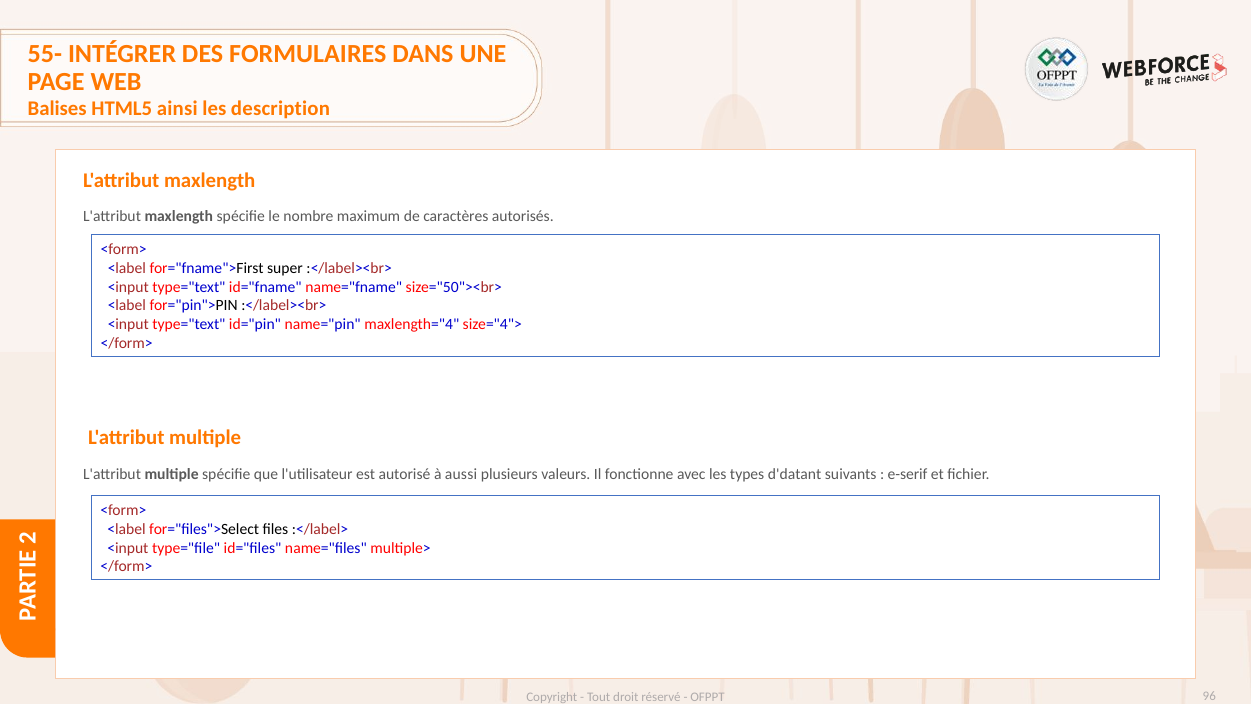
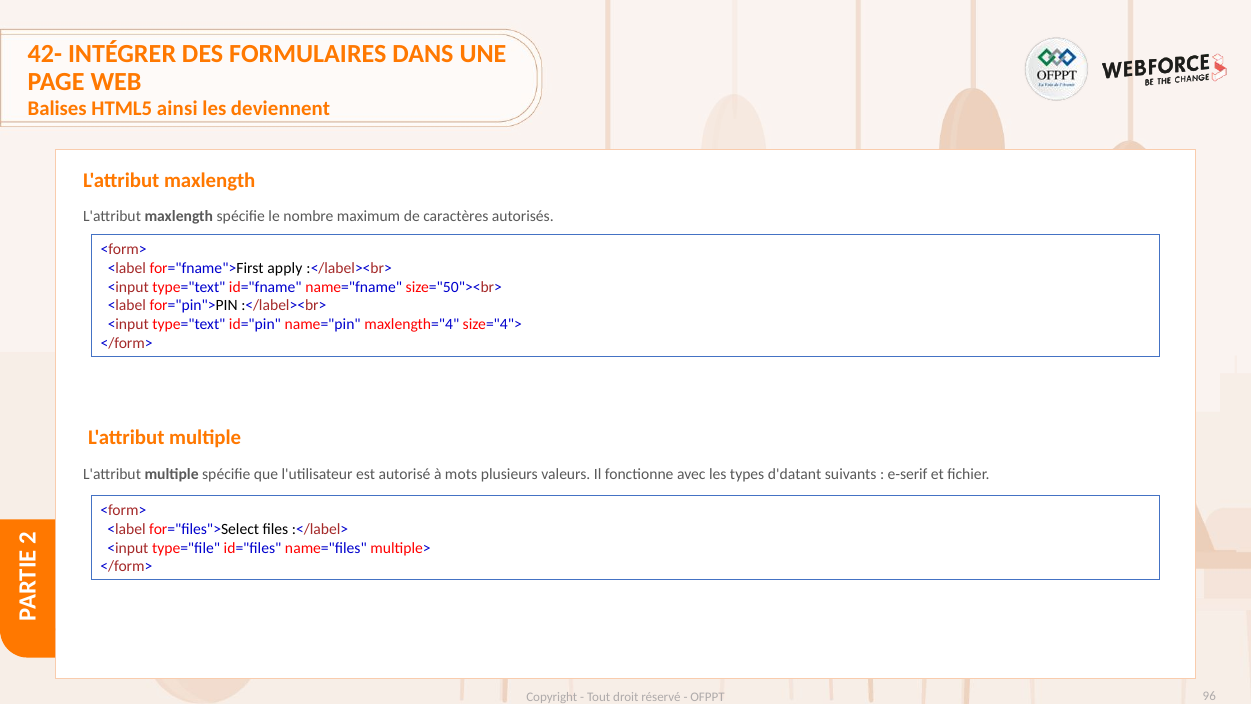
55-: 55- -> 42-
description: description -> deviennent
super: super -> apply
aussi: aussi -> mots
